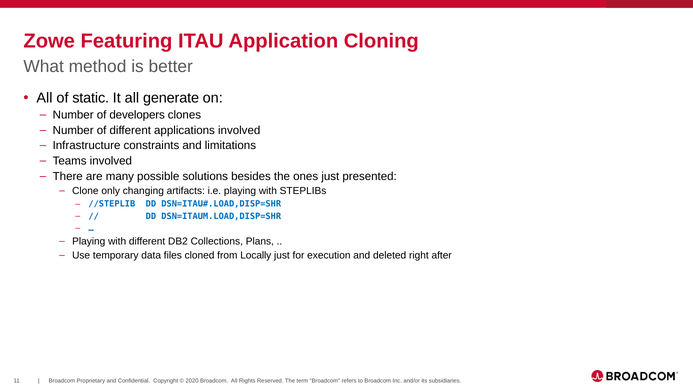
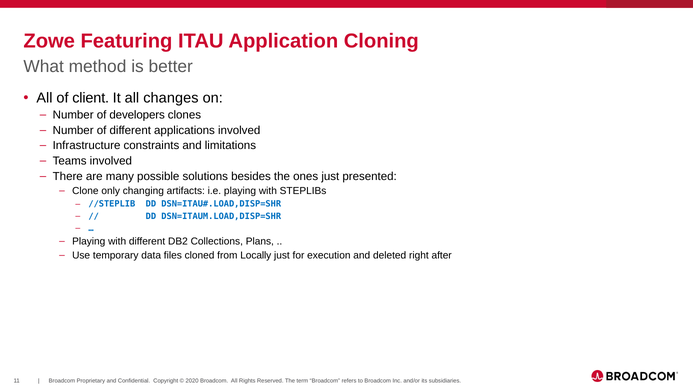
static: static -> client
generate: generate -> changes
